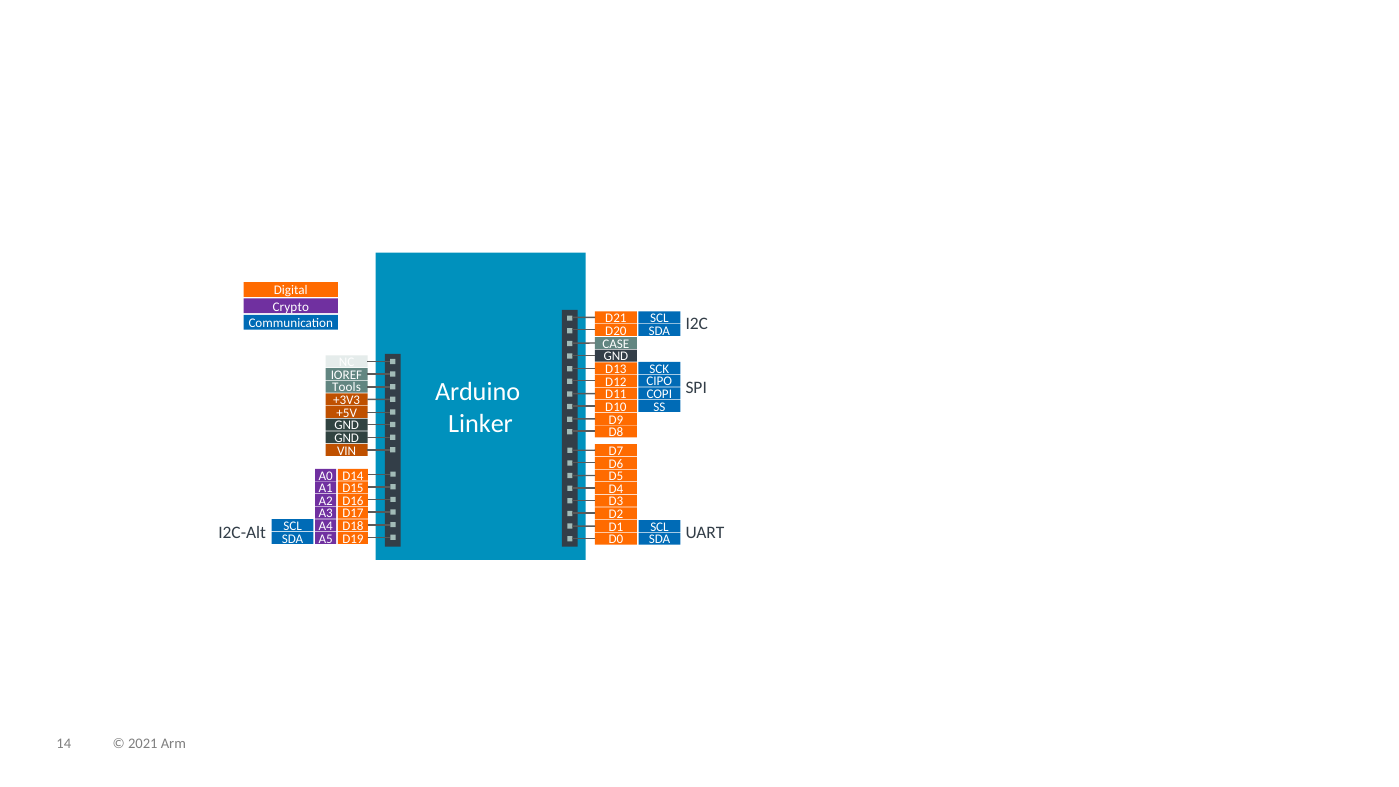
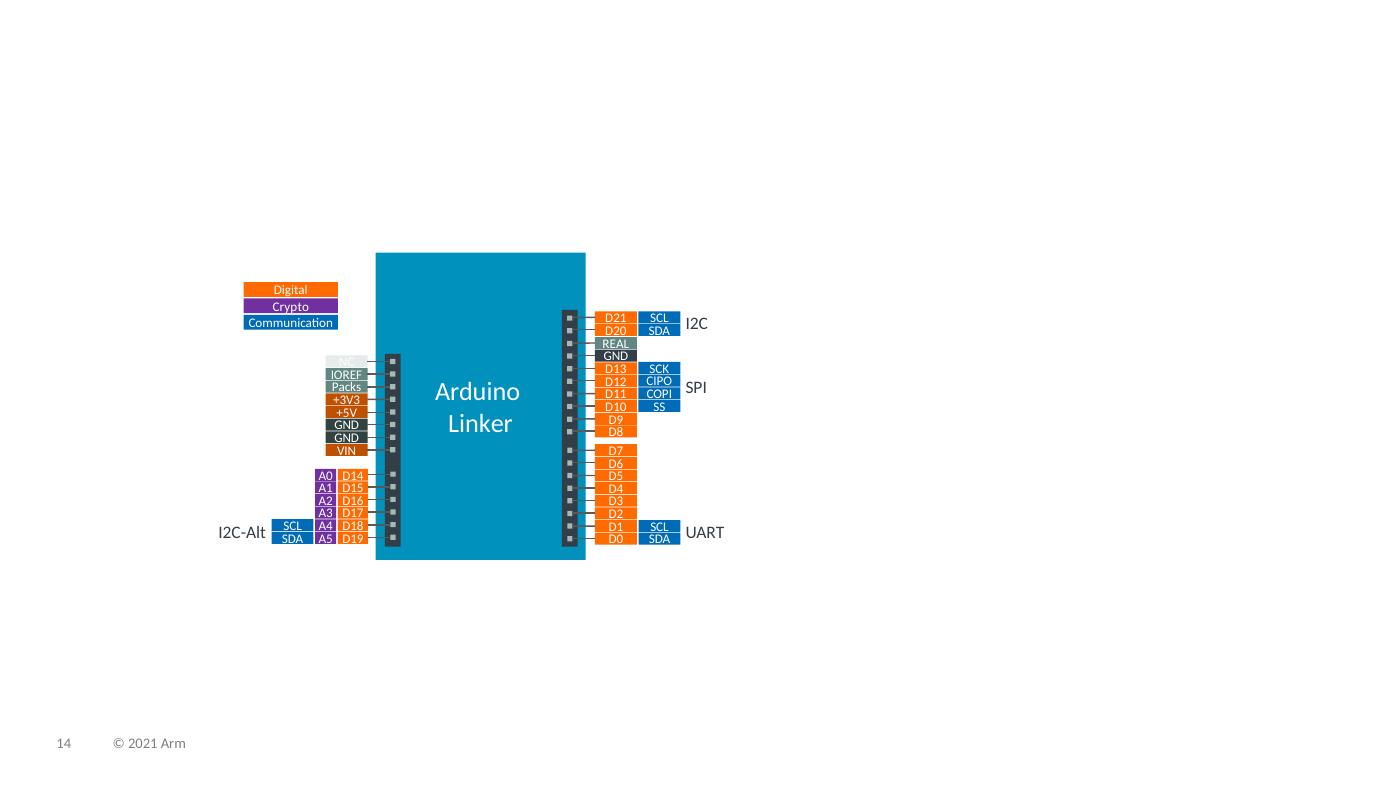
CASE: CASE -> REAL
Tools: Tools -> Packs
